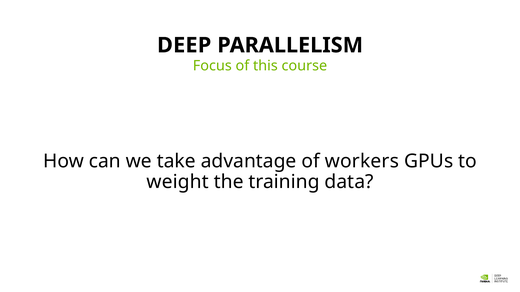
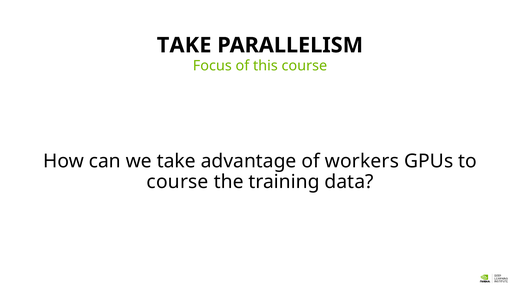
DEEP at (184, 45): DEEP -> TAKE
weight at (178, 182): weight -> course
